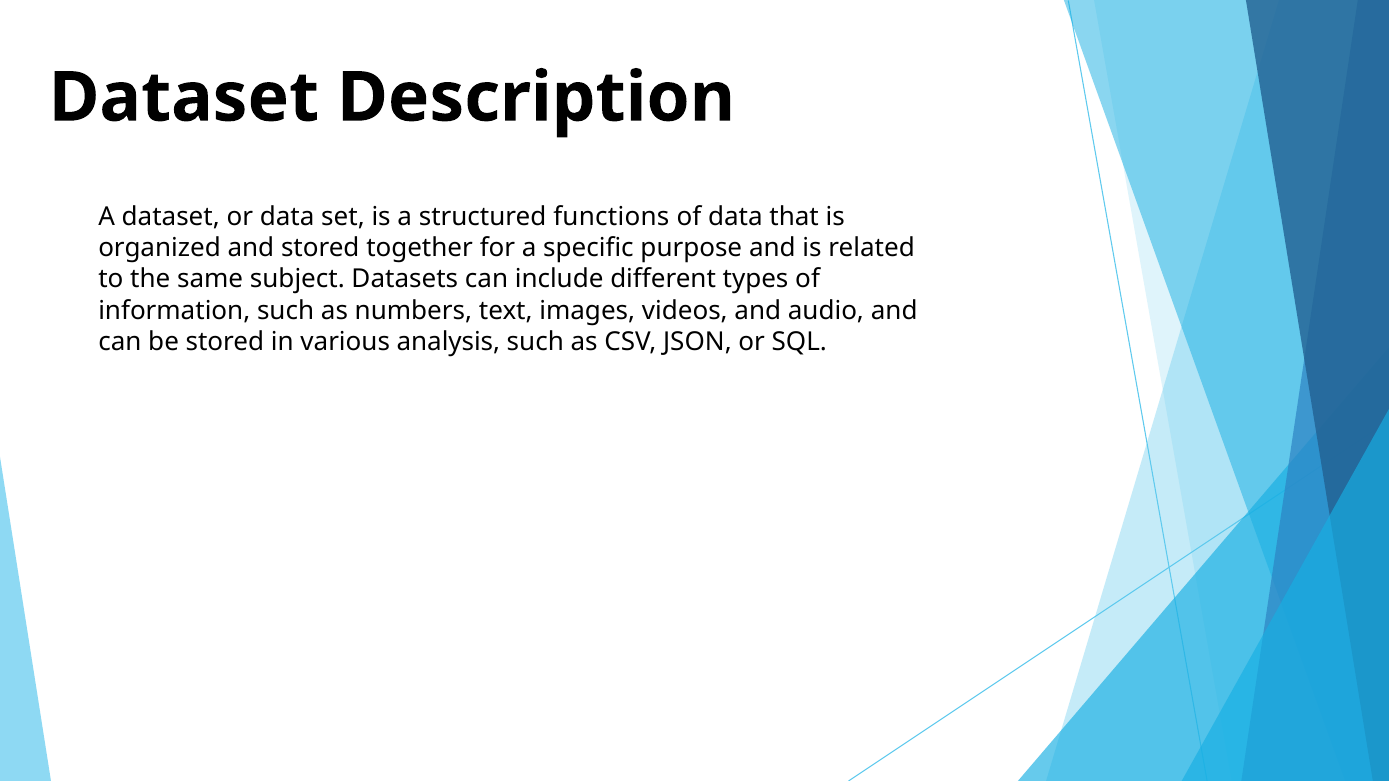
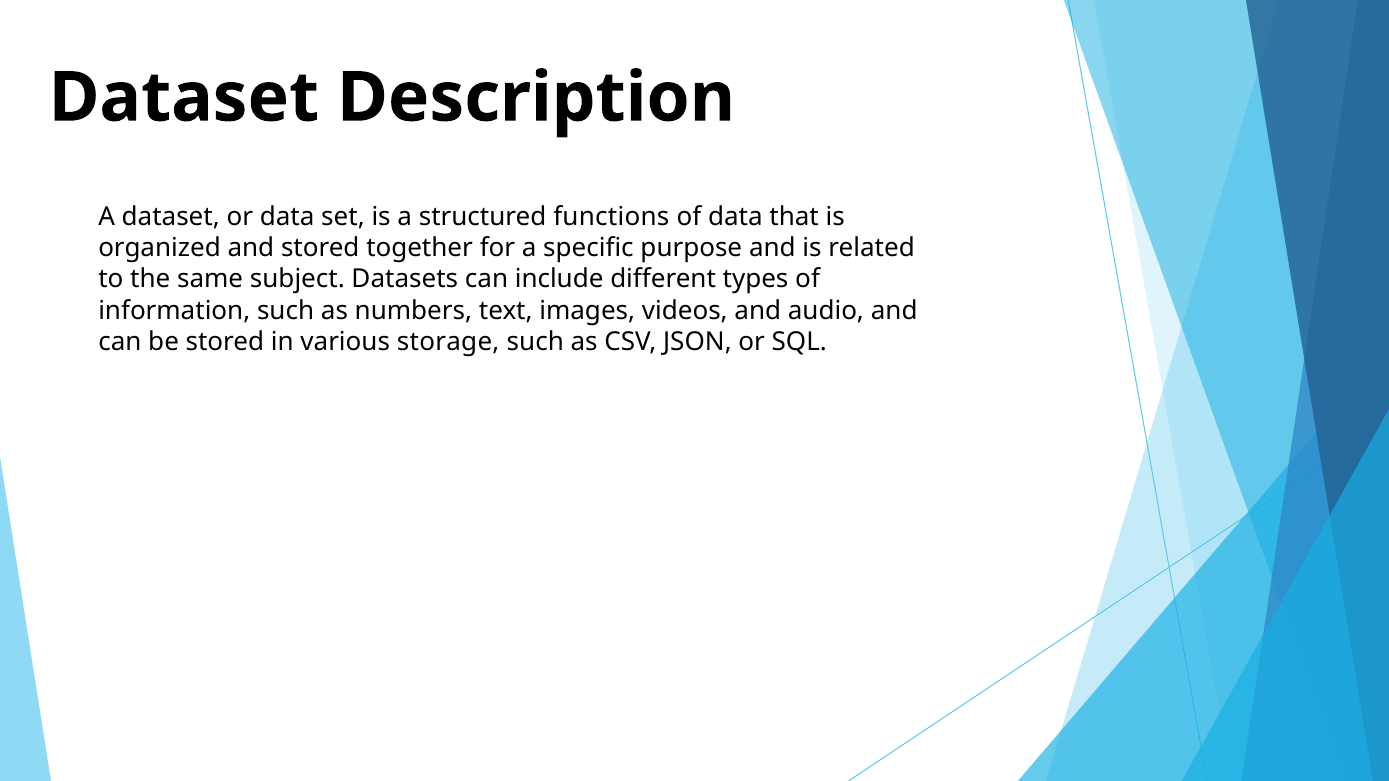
analysis: analysis -> storage
